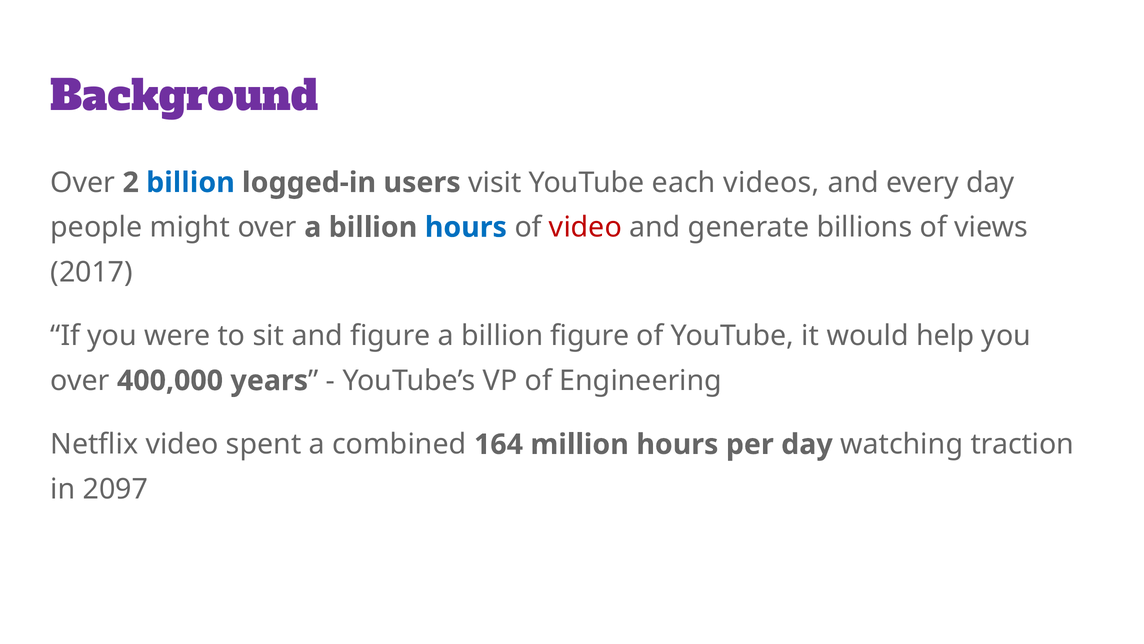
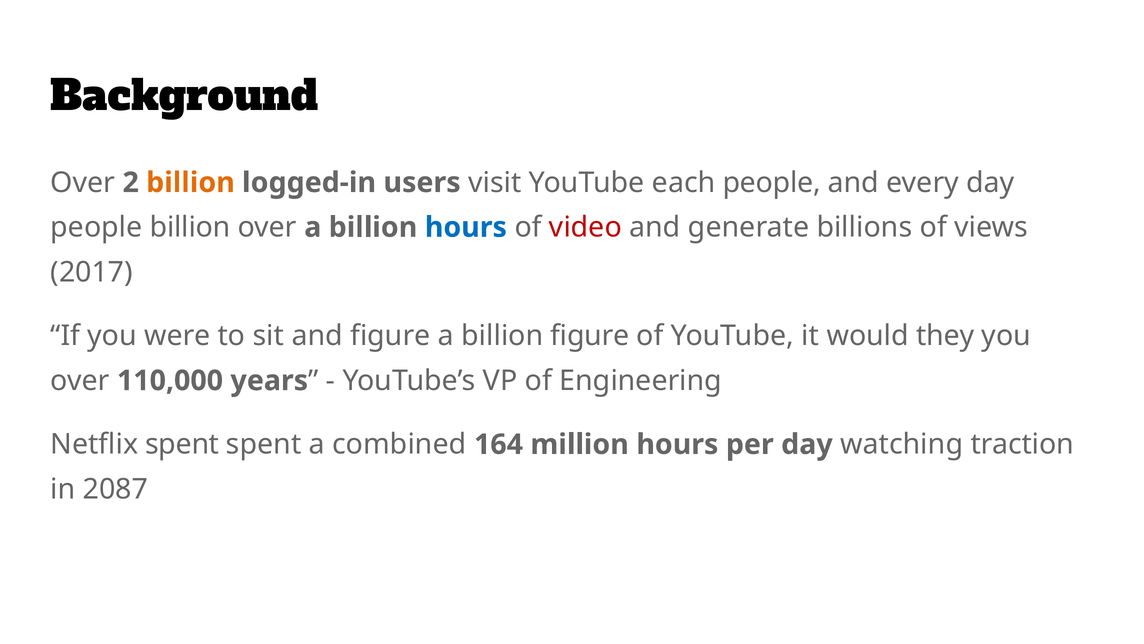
Background colour: purple -> black
billion at (190, 182) colour: blue -> orange
each videos: videos -> people
people might: might -> billion
help: help -> they
400,000: 400,000 -> 110,000
Netflix video: video -> spent
2097: 2097 -> 2087
